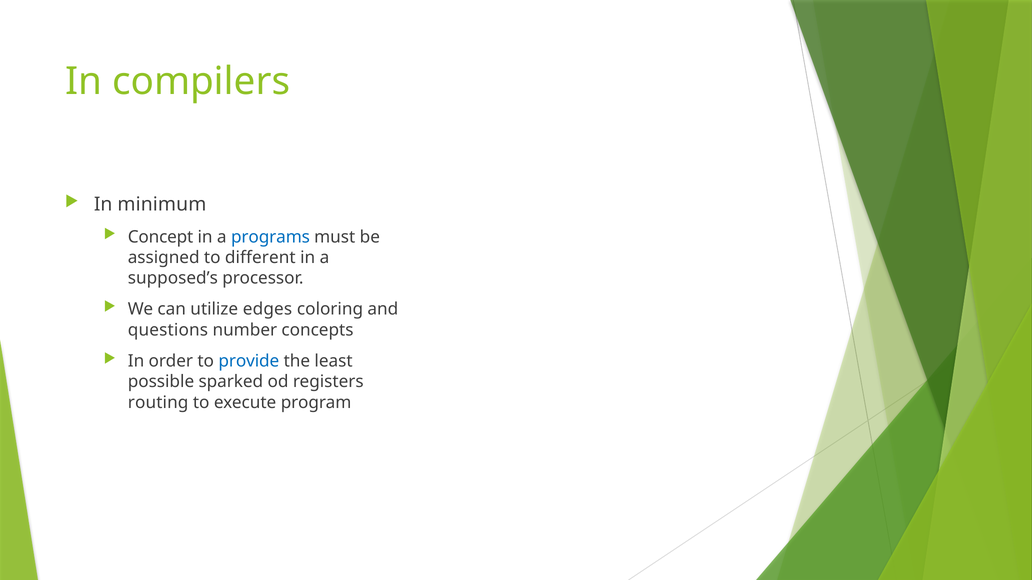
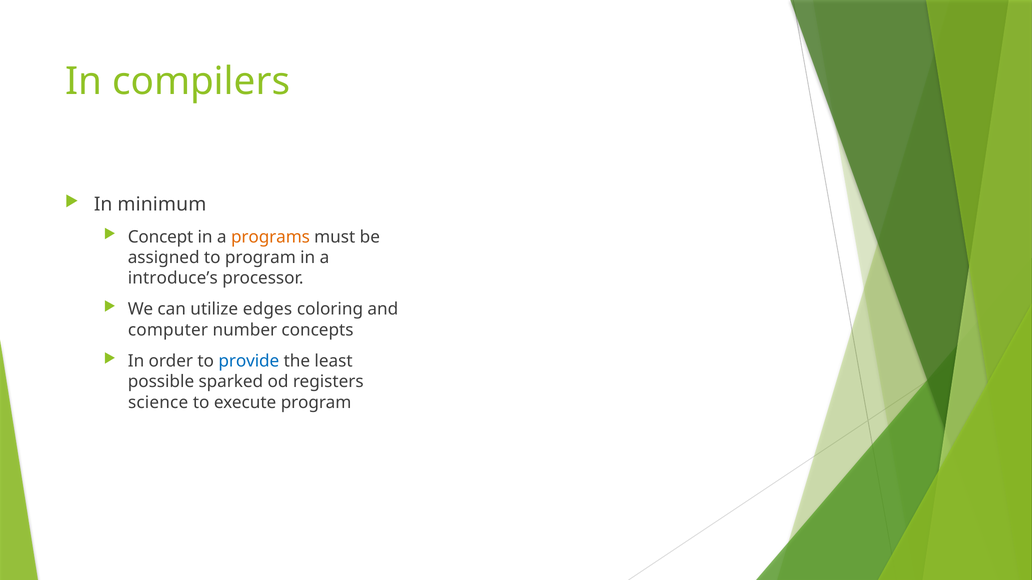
programs colour: blue -> orange
to different: different -> program
supposed’s: supposed’s -> introduce’s
questions: questions -> computer
routing: routing -> science
